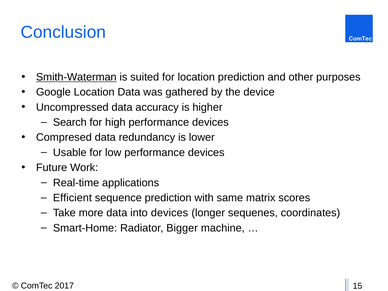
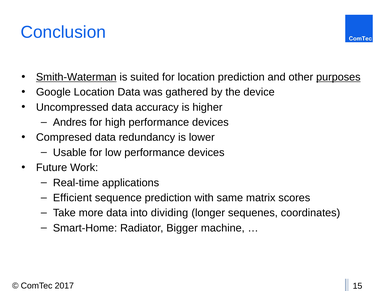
purposes underline: none -> present
Search: Search -> Andres
into devices: devices -> dividing
